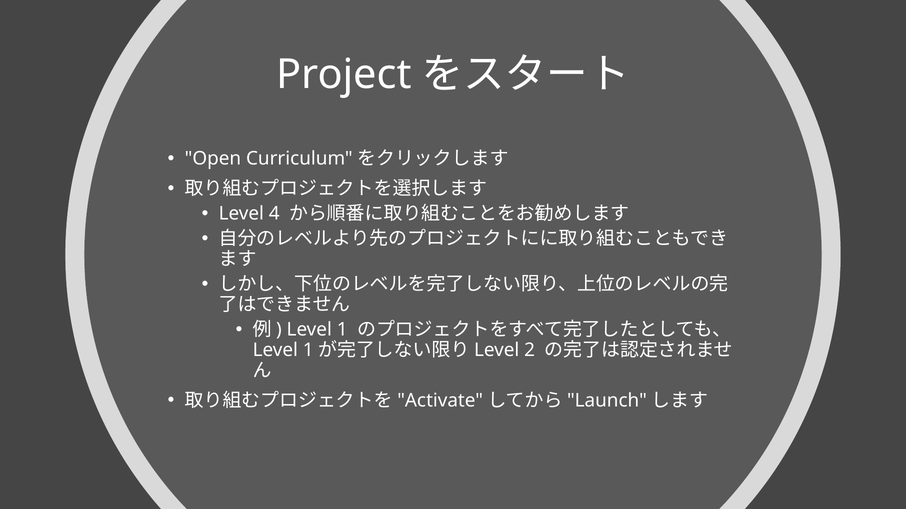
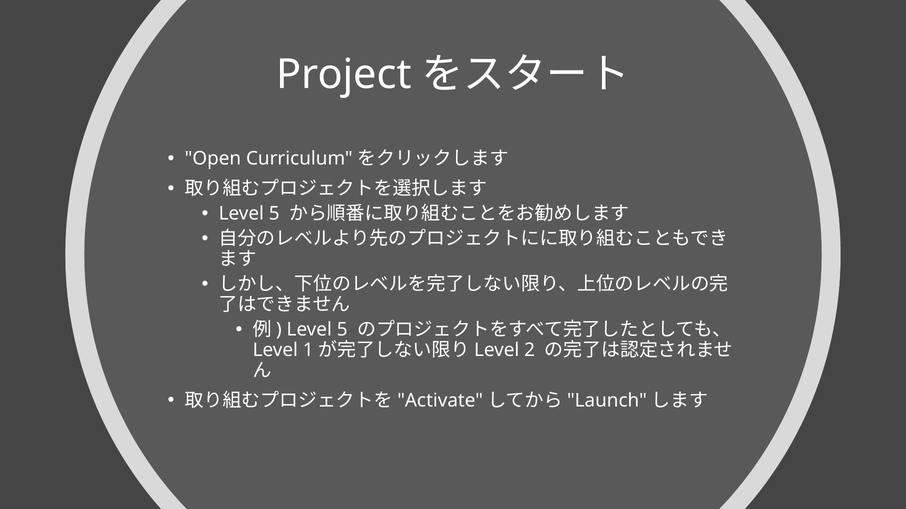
4 at (274, 214): 4 -> 5
1 at (342, 330): 1 -> 5
